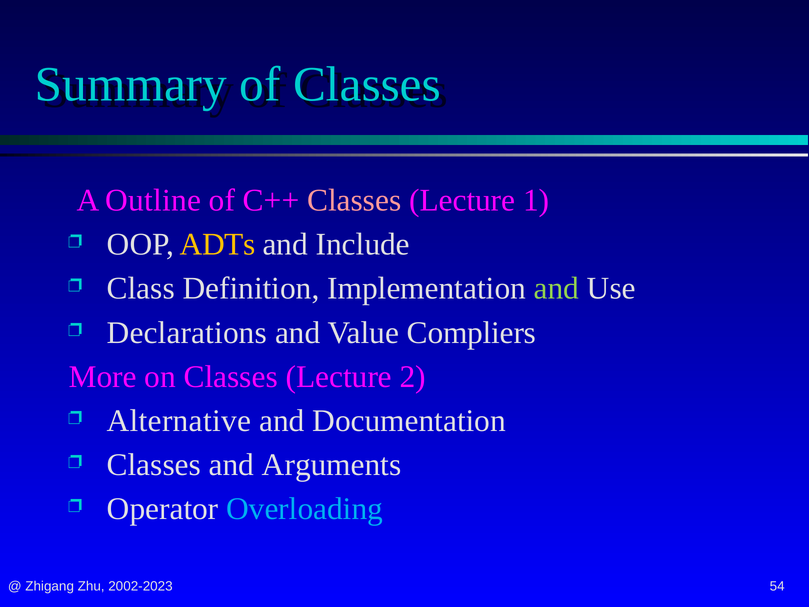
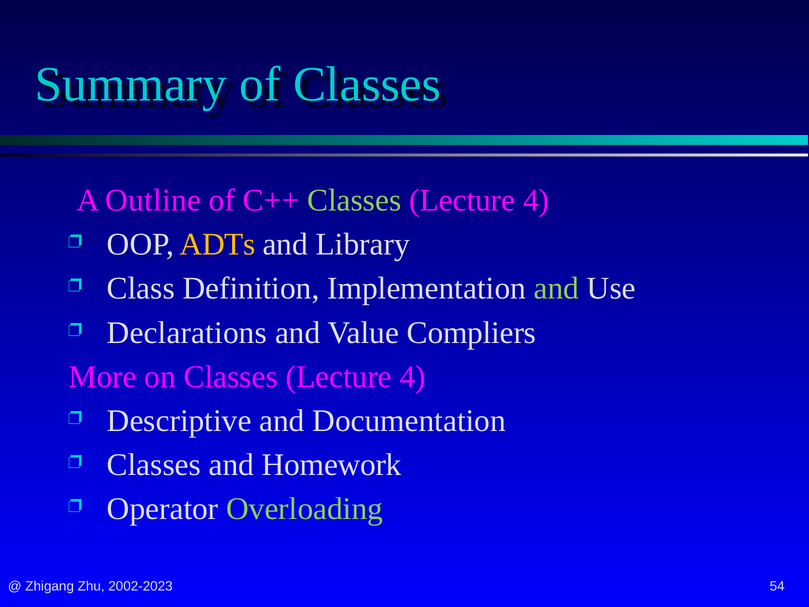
Classes at (354, 200) colour: pink -> light green
1 at (536, 200): 1 -> 4
Include: Include -> Library
on Classes Lecture 2: 2 -> 4
Alternative: Alternative -> Descriptive
Arguments: Arguments -> Homework
Overloading colour: light blue -> light green
